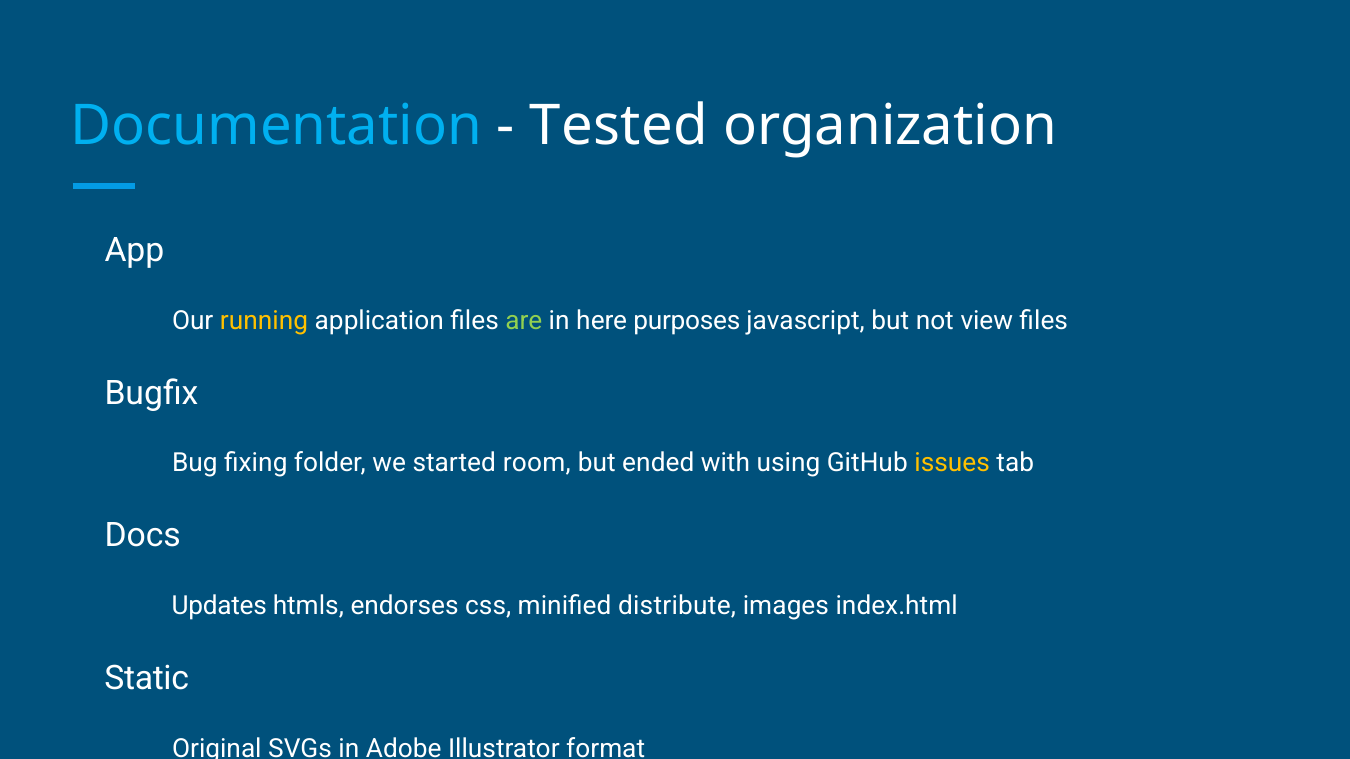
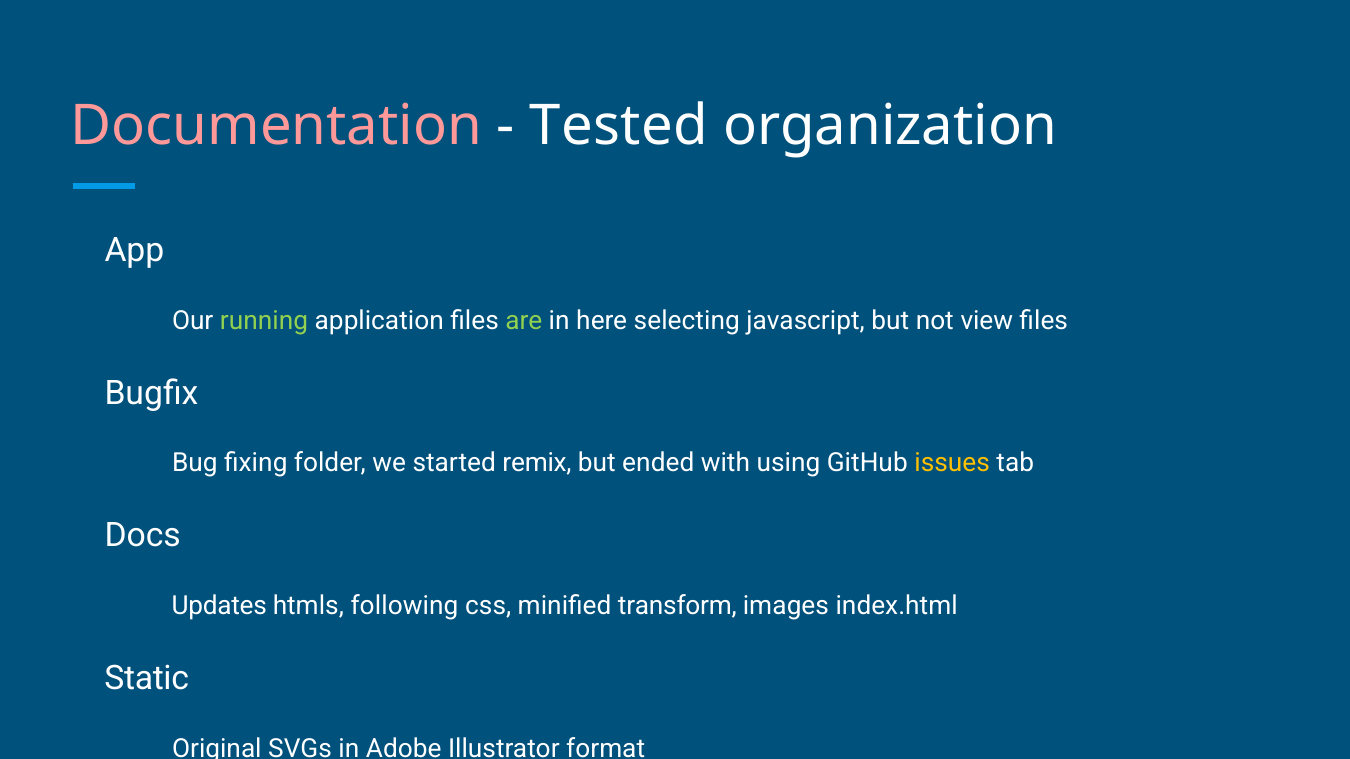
Documentation colour: light blue -> pink
running colour: yellow -> light green
purposes: purposes -> selecting
room: room -> remix
endorses: endorses -> following
distribute: distribute -> transform
